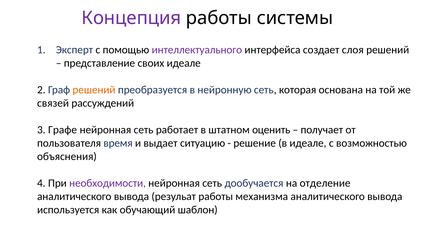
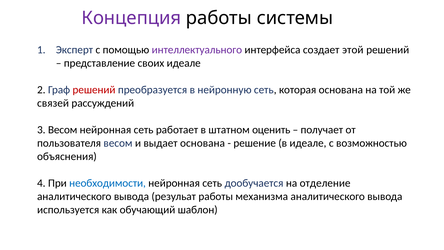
слоя: слоя -> этой
решений at (94, 90) colour: orange -> red
3 Графе: Графе -> Весом
пользователя время: время -> весом
выдает ситуацию: ситуацию -> основана
необходимости colour: purple -> blue
